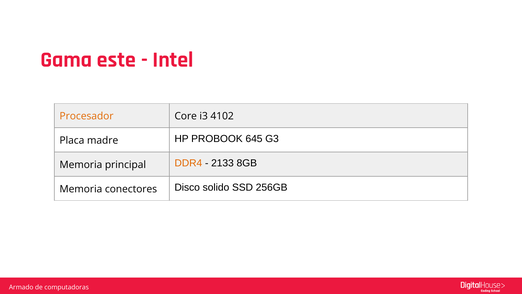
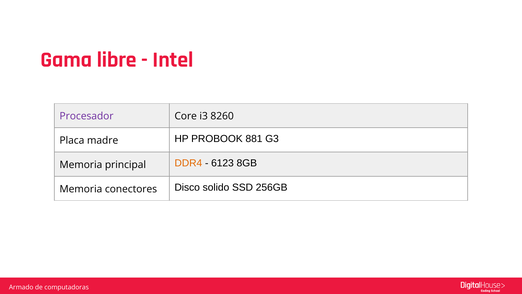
este: este -> libre
Procesador colour: orange -> purple
4102: 4102 -> 8260
645: 645 -> 881
2133: 2133 -> 6123
